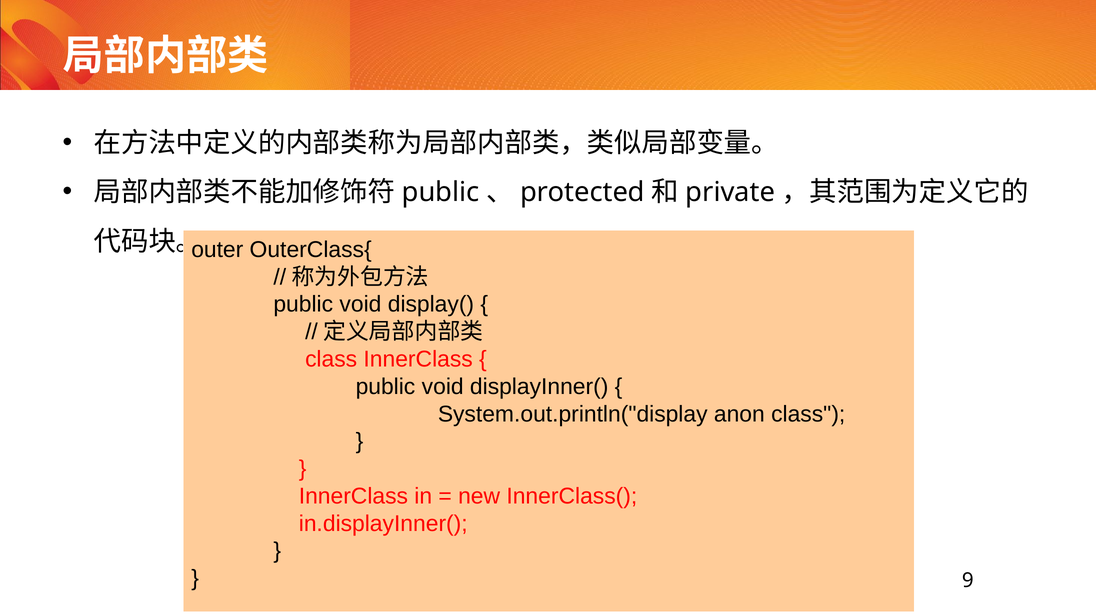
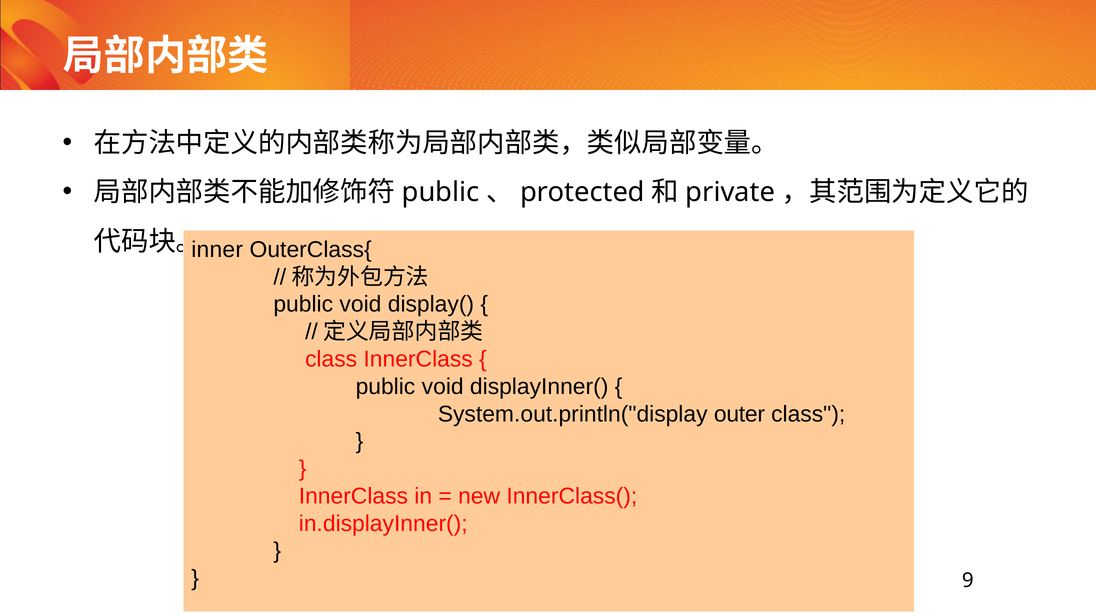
outer: outer -> inner
anon: anon -> outer
